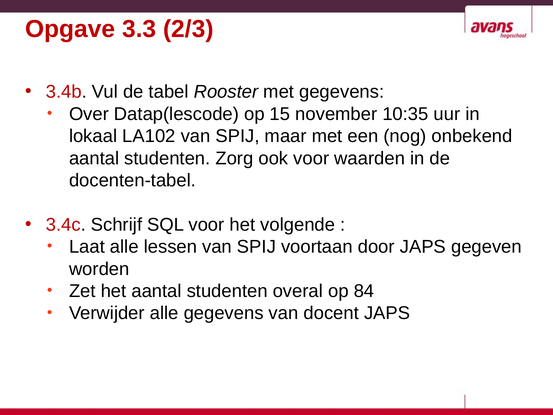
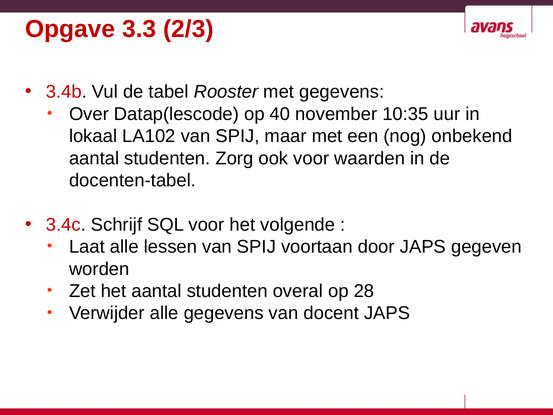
15: 15 -> 40
84: 84 -> 28
